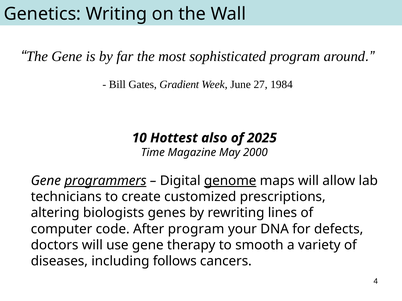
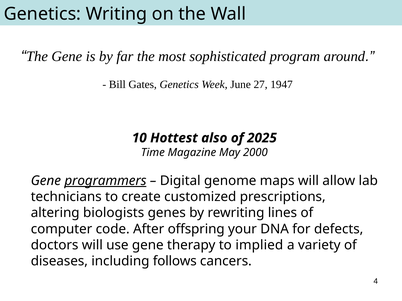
Gates Gradient: Gradient -> Genetics
1984: 1984 -> 1947
genome underline: present -> none
After program: program -> offspring
smooth: smooth -> implied
